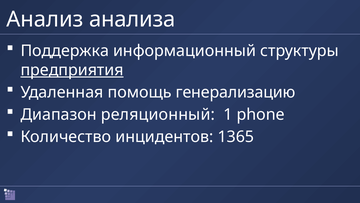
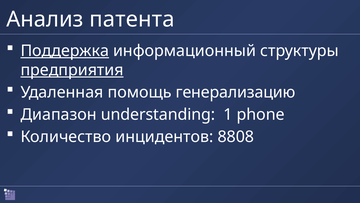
анализа: анализа -> патента
Поддержка underline: none -> present
реляционный: реляционный -> understanding
1365: 1365 -> 8808
